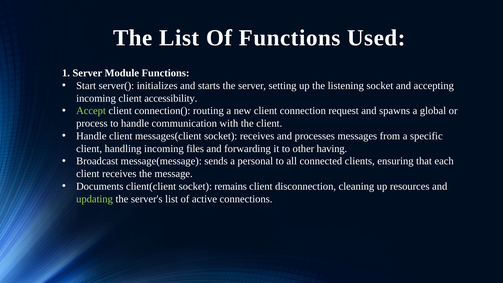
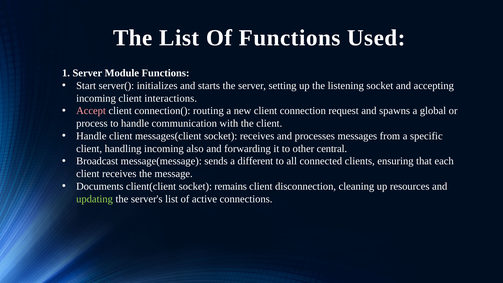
accessibility: accessibility -> interactions
Accept colour: light green -> pink
files: files -> also
having: having -> central
personal: personal -> different
